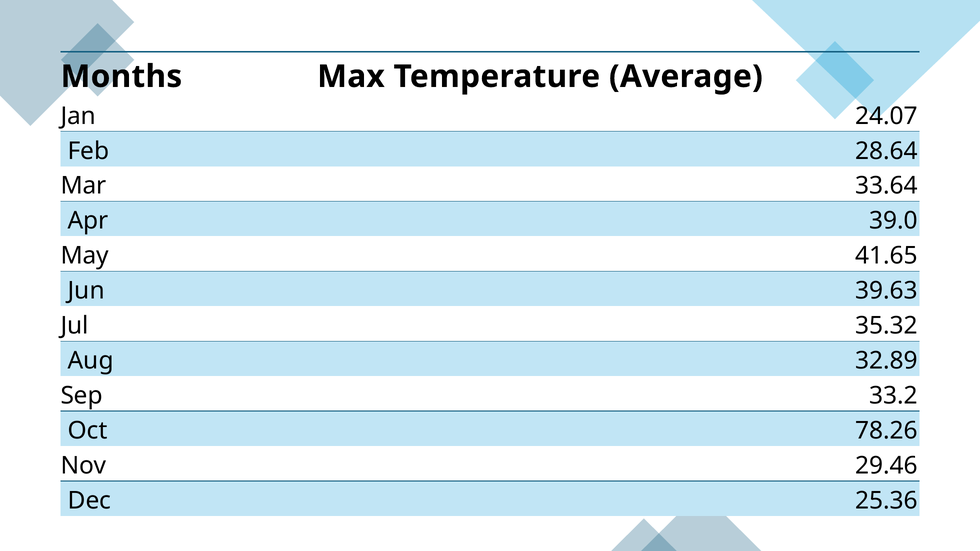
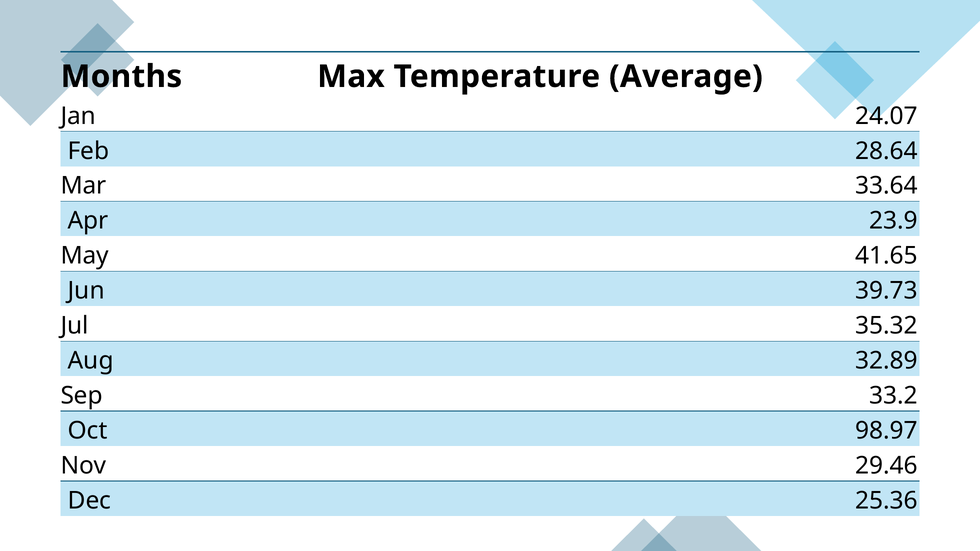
39.0: 39.0 -> 23.9
39.63: 39.63 -> 39.73
78.26: 78.26 -> 98.97
